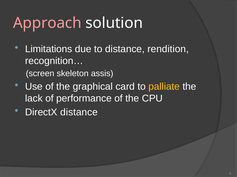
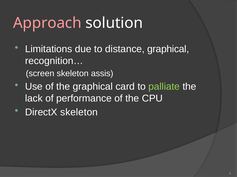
distance rendition: rendition -> graphical
palliate colour: yellow -> light green
DirectX distance: distance -> skeleton
